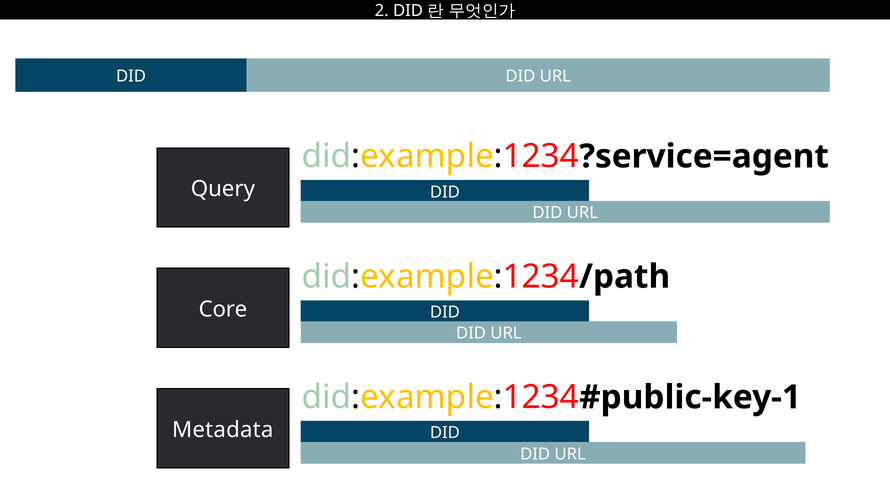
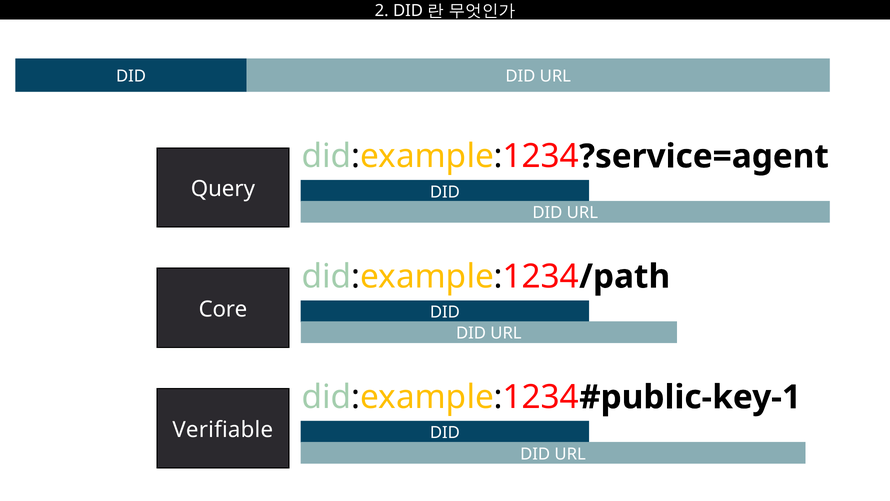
Metadata: Metadata -> Verifiable
